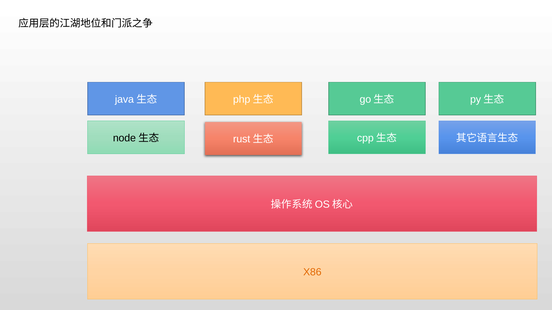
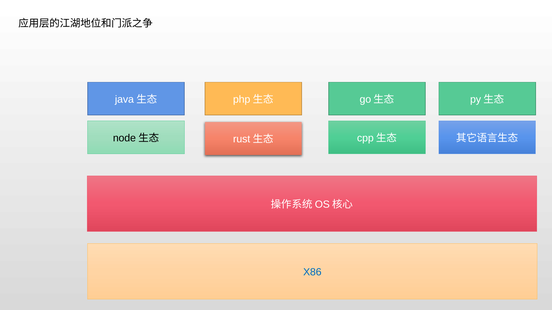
X86 colour: orange -> blue
